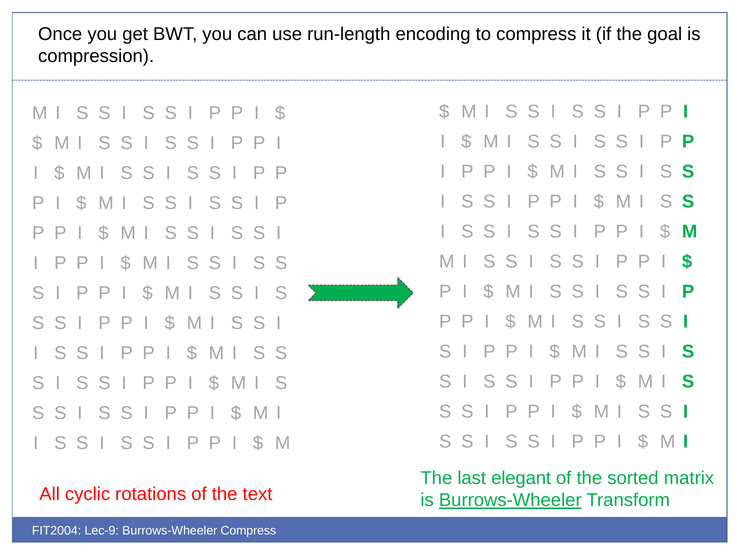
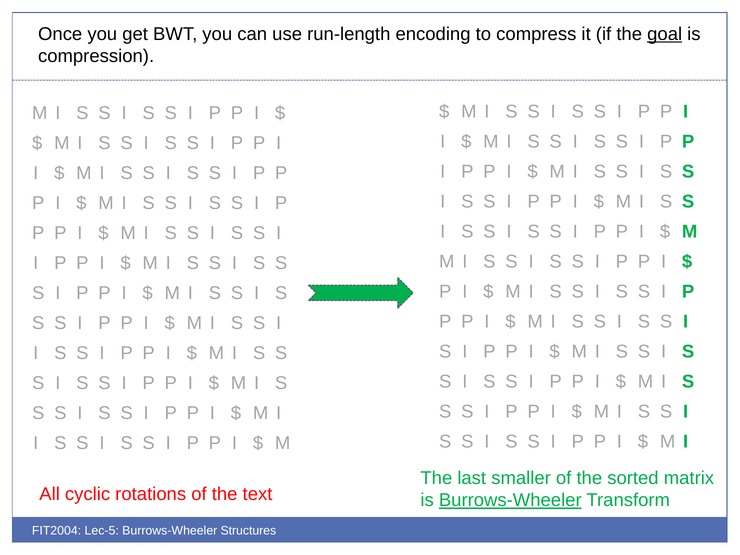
goal underline: none -> present
elegant: elegant -> smaller
Lec-9: Lec-9 -> Lec-5
Burrows-Wheeler Compress: Compress -> Structures
